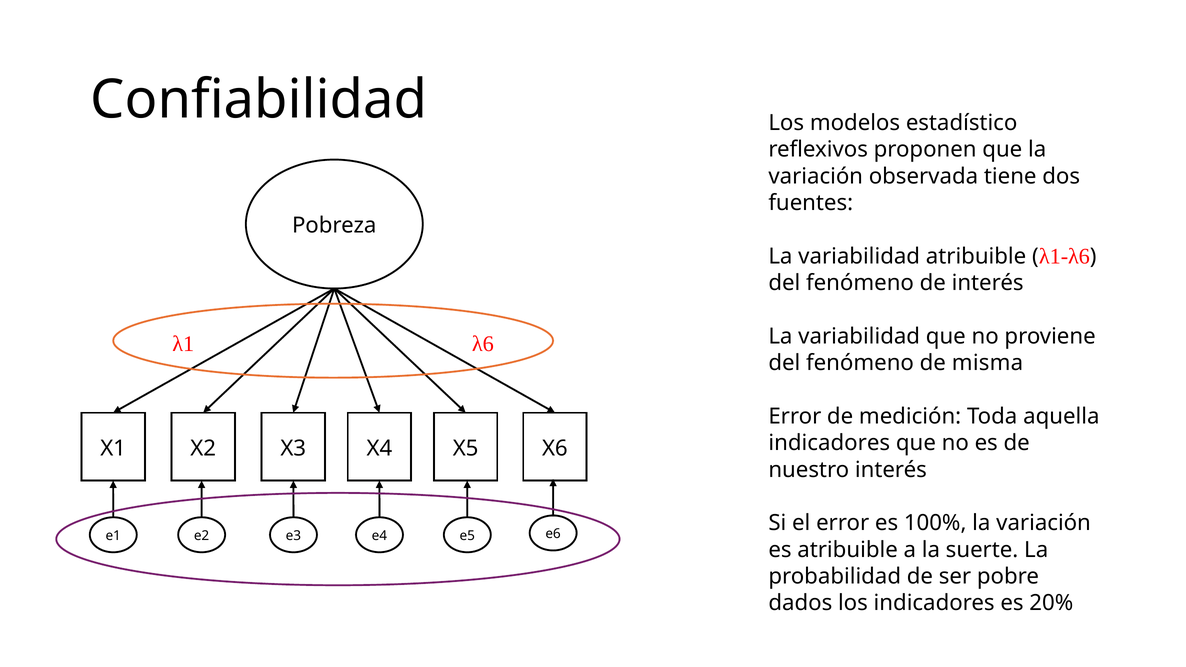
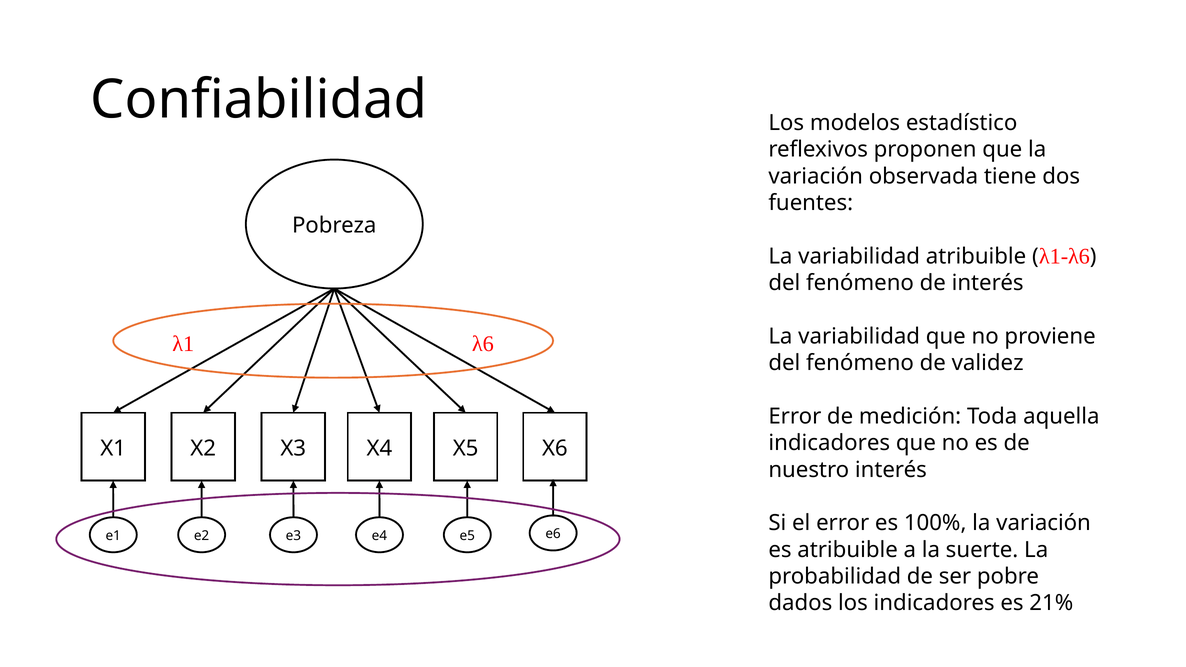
misma: misma -> validez
20%: 20% -> 21%
